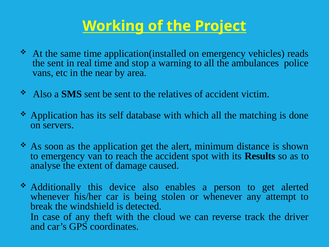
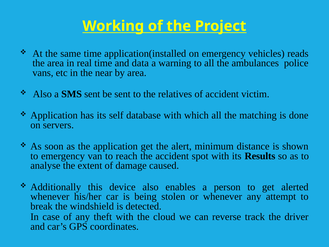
the sent: sent -> area
stop: stop -> data
